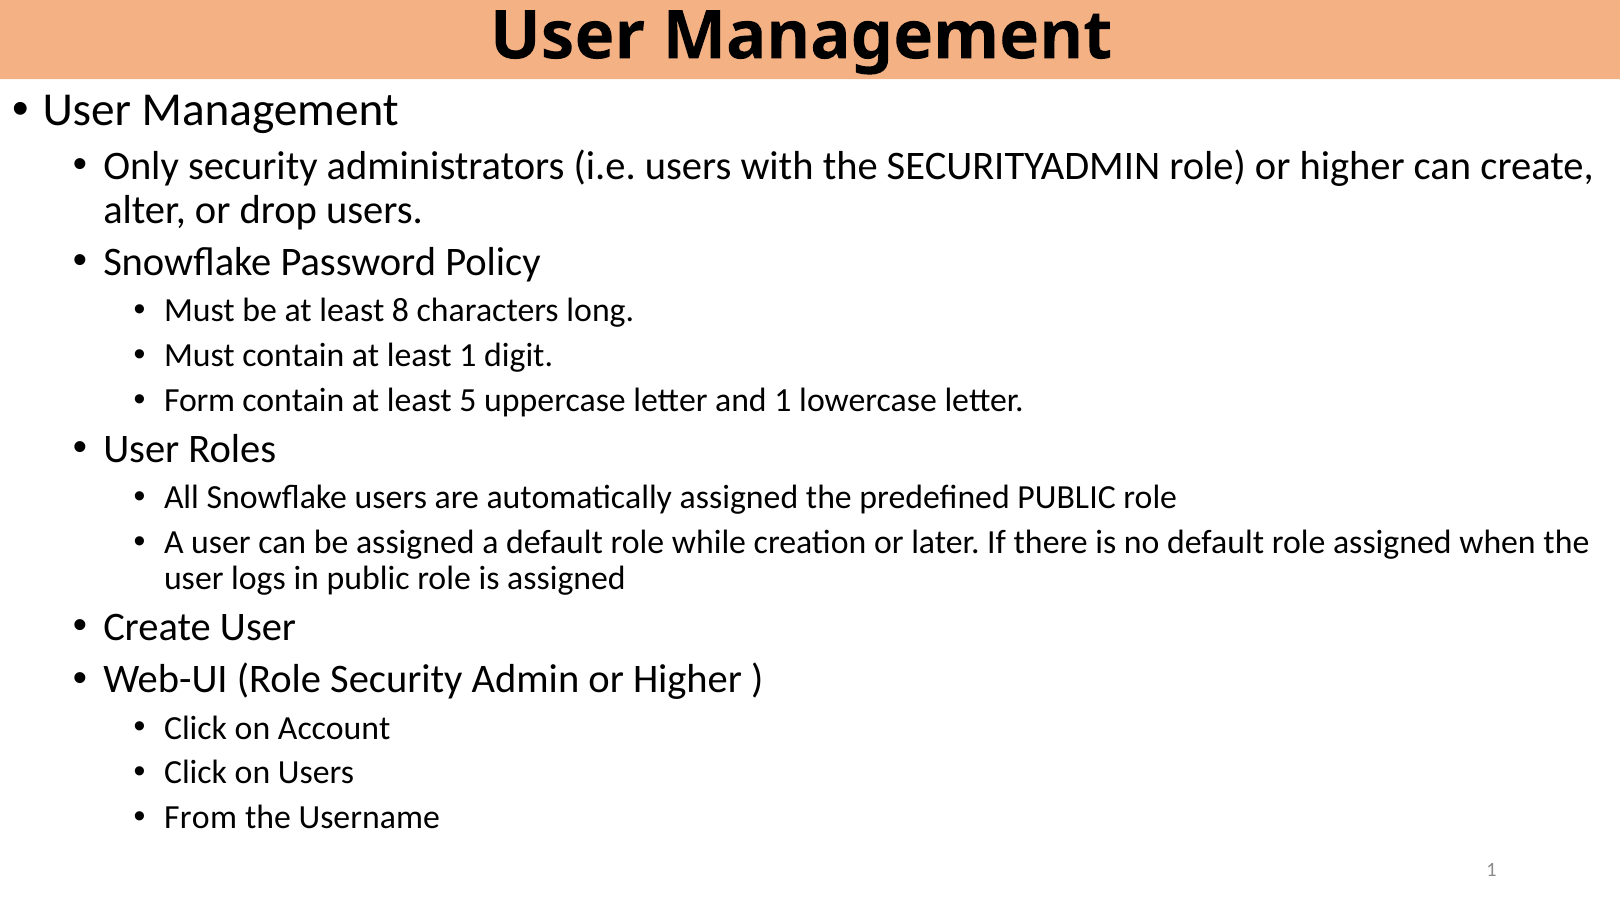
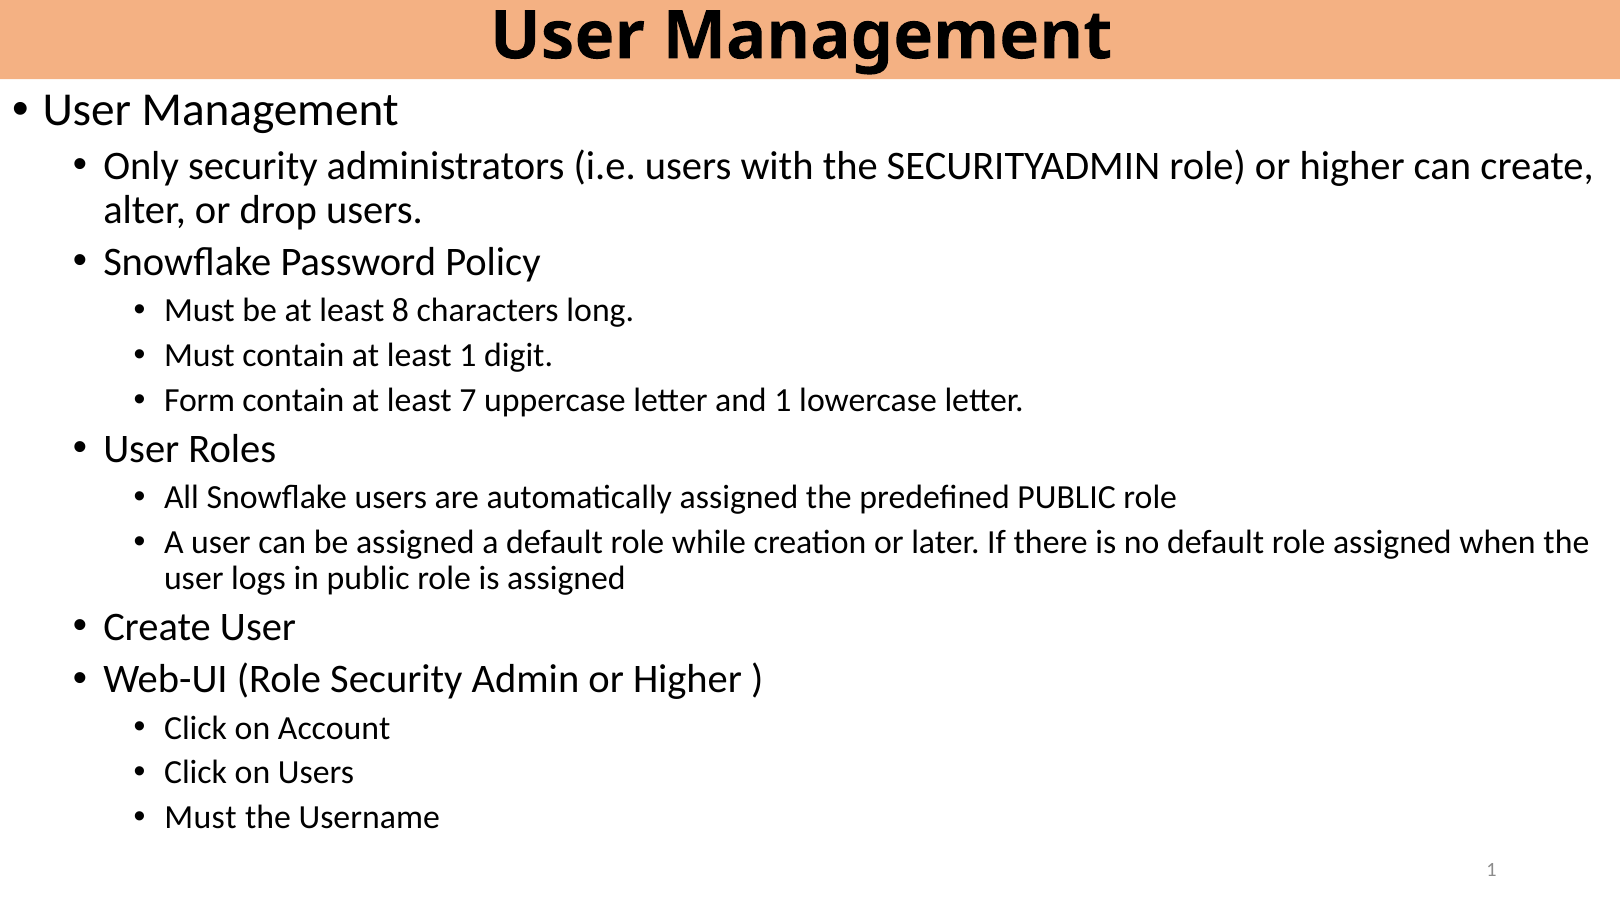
5: 5 -> 7
From at (201, 818): From -> Must
